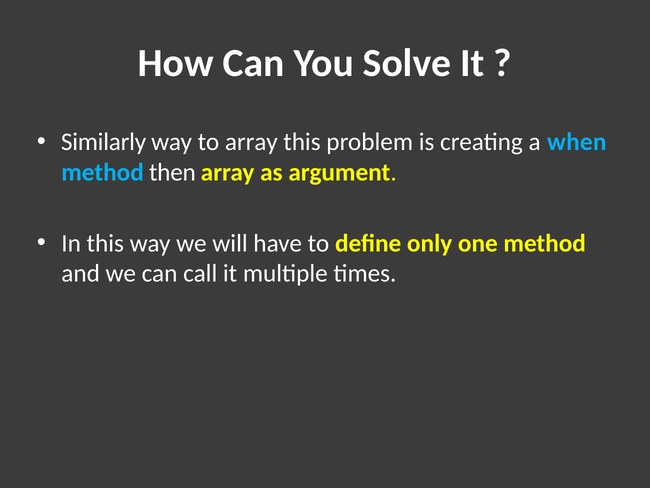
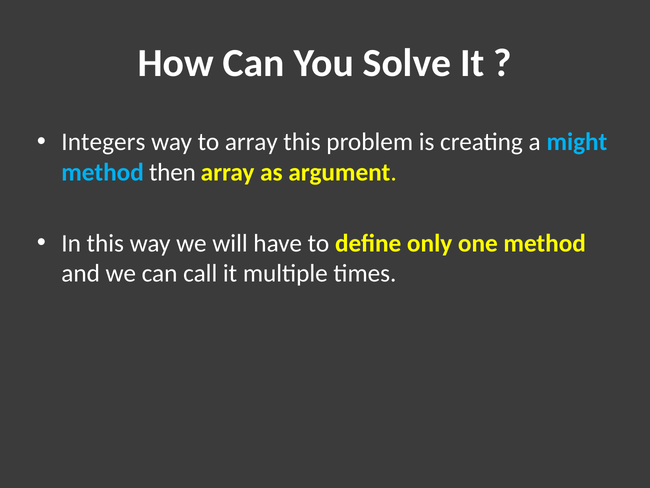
Similarly: Similarly -> Integers
when: when -> might
